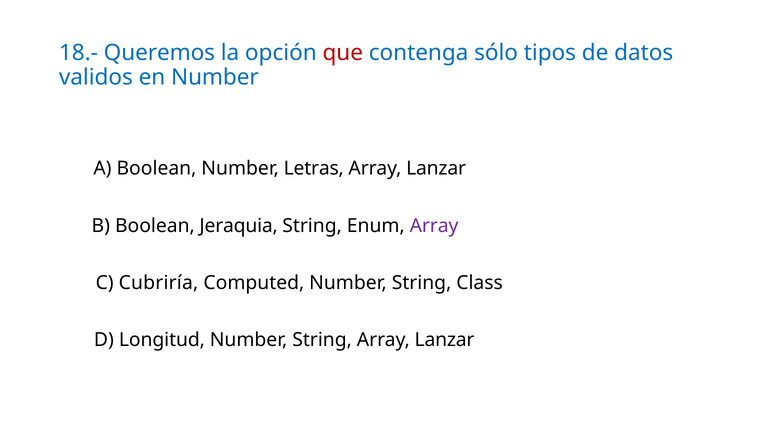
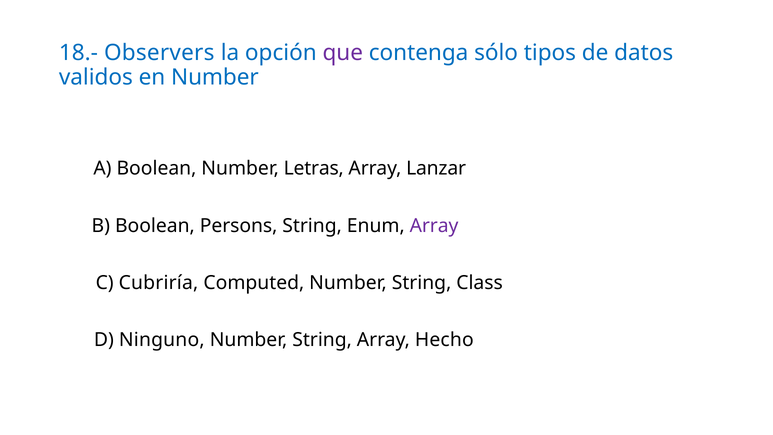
Queremos: Queremos -> Observers
que colour: red -> purple
Jeraquia: Jeraquia -> Persons
Longitud: Longitud -> Ninguno
String Array Lanzar: Lanzar -> Hecho
